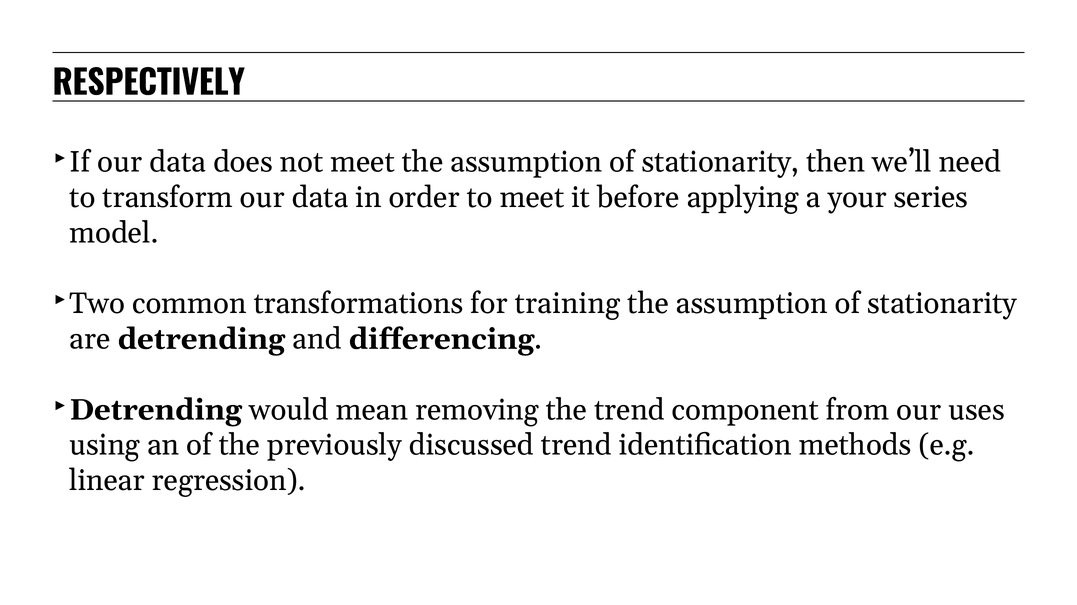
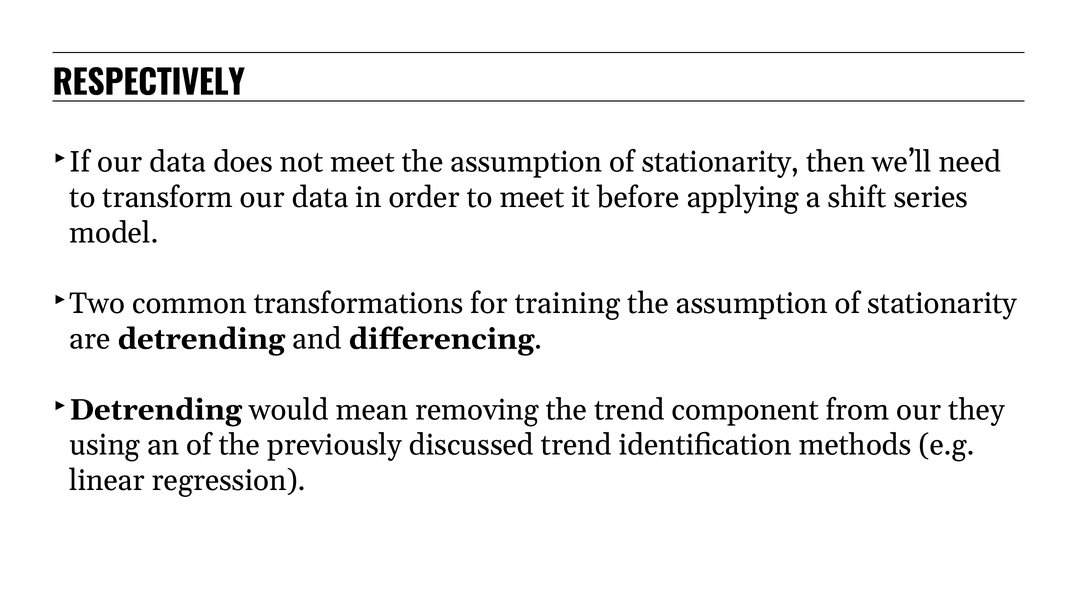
your: your -> shift
uses: uses -> they
